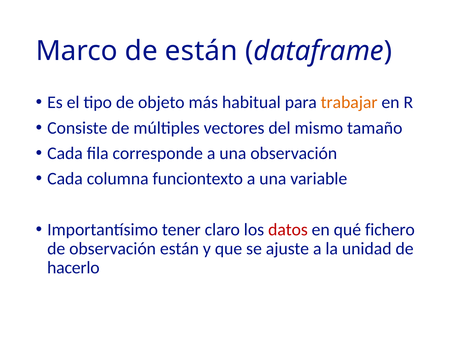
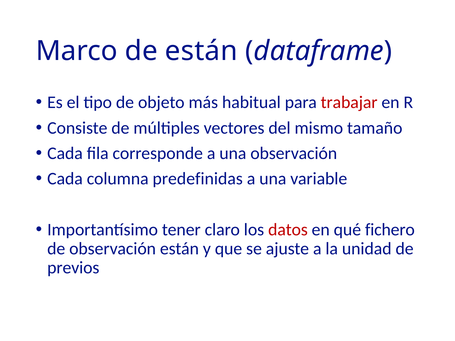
trabajar colour: orange -> red
funciontexto: funciontexto -> predefinidas
hacerlo: hacerlo -> previos
